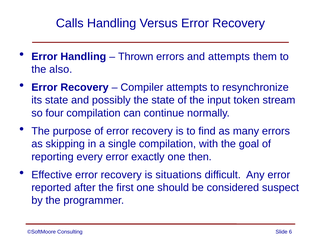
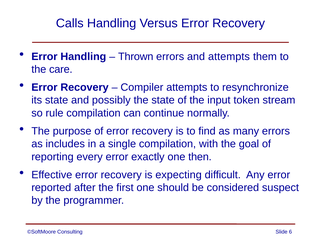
also: also -> care
four: four -> rule
skipping: skipping -> includes
situations: situations -> expecting
